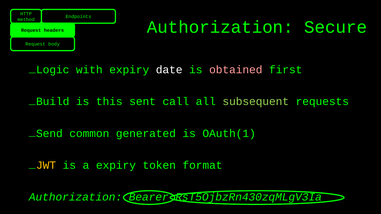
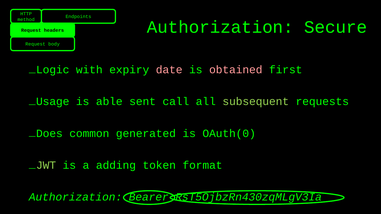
date colour: white -> pink
Build: Build -> Usage
this: this -> able
Send: Send -> Does
OAuth(1: OAuth(1 -> OAuth(0
JWT colour: yellow -> light green
a expiry: expiry -> adding
